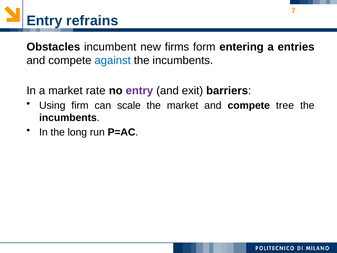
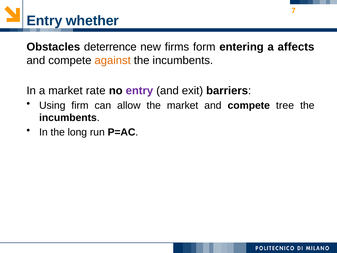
refrains: refrains -> whether
incumbent: incumbent -> deterrence
entries: entries -> affects
against colour: blue -> orange
scale: scale -> allow
